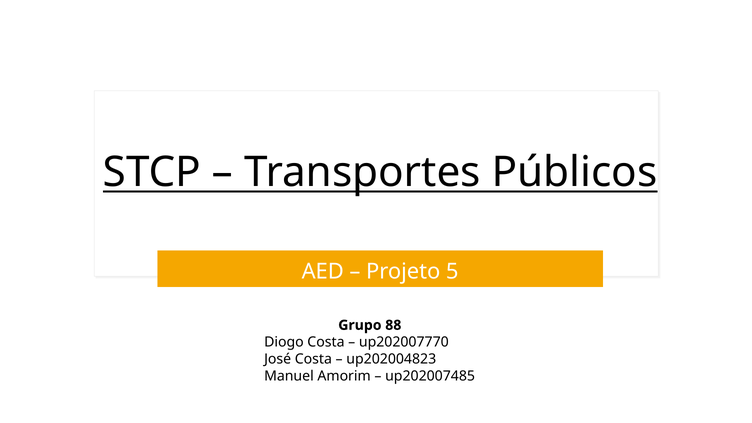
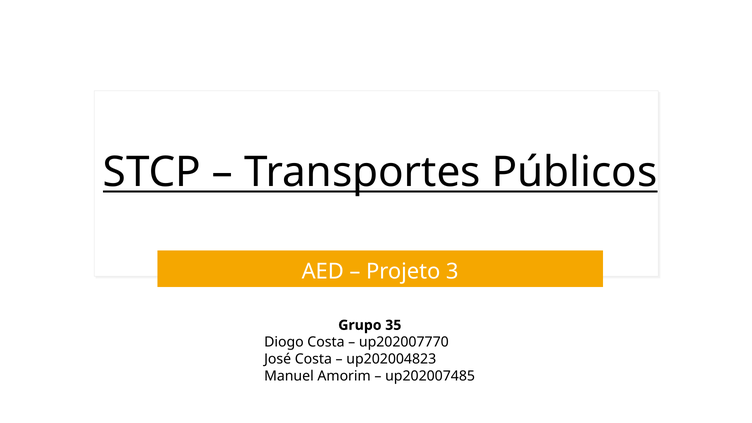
5: 5 -> 3
88: 88 -> 35
